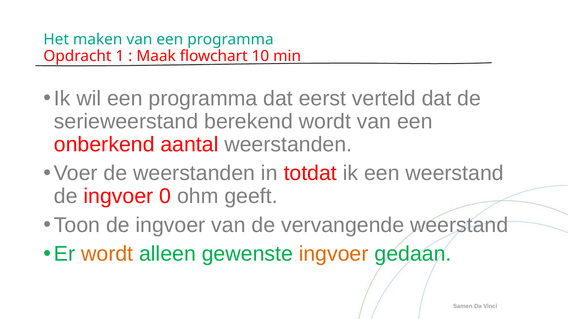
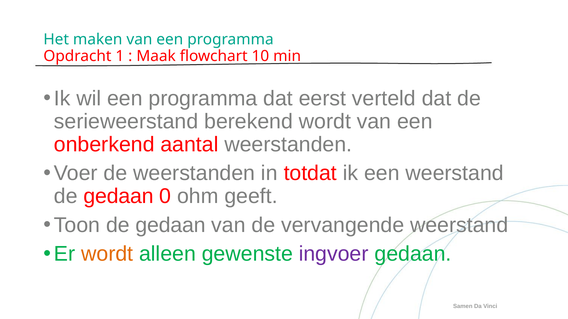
ingvoer at (118, 196): ingvoer -> gedaan
Toon de ingvoer: ingvoer -> gedaan
ingvoer at (334, 254) colour: orange -> purple
